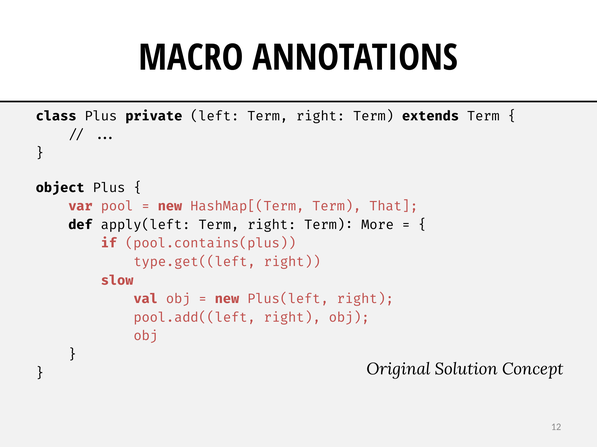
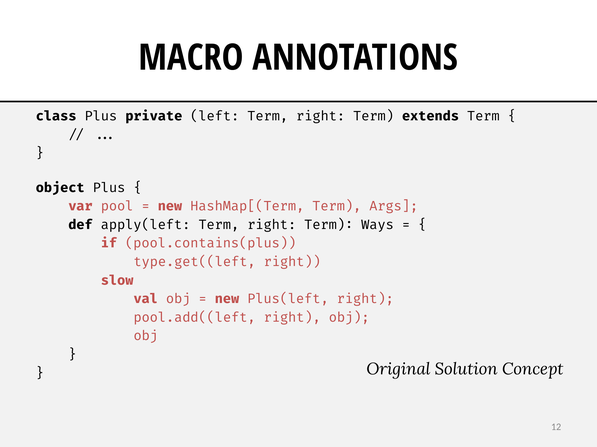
That: That -> Args
More: More -> Ways
